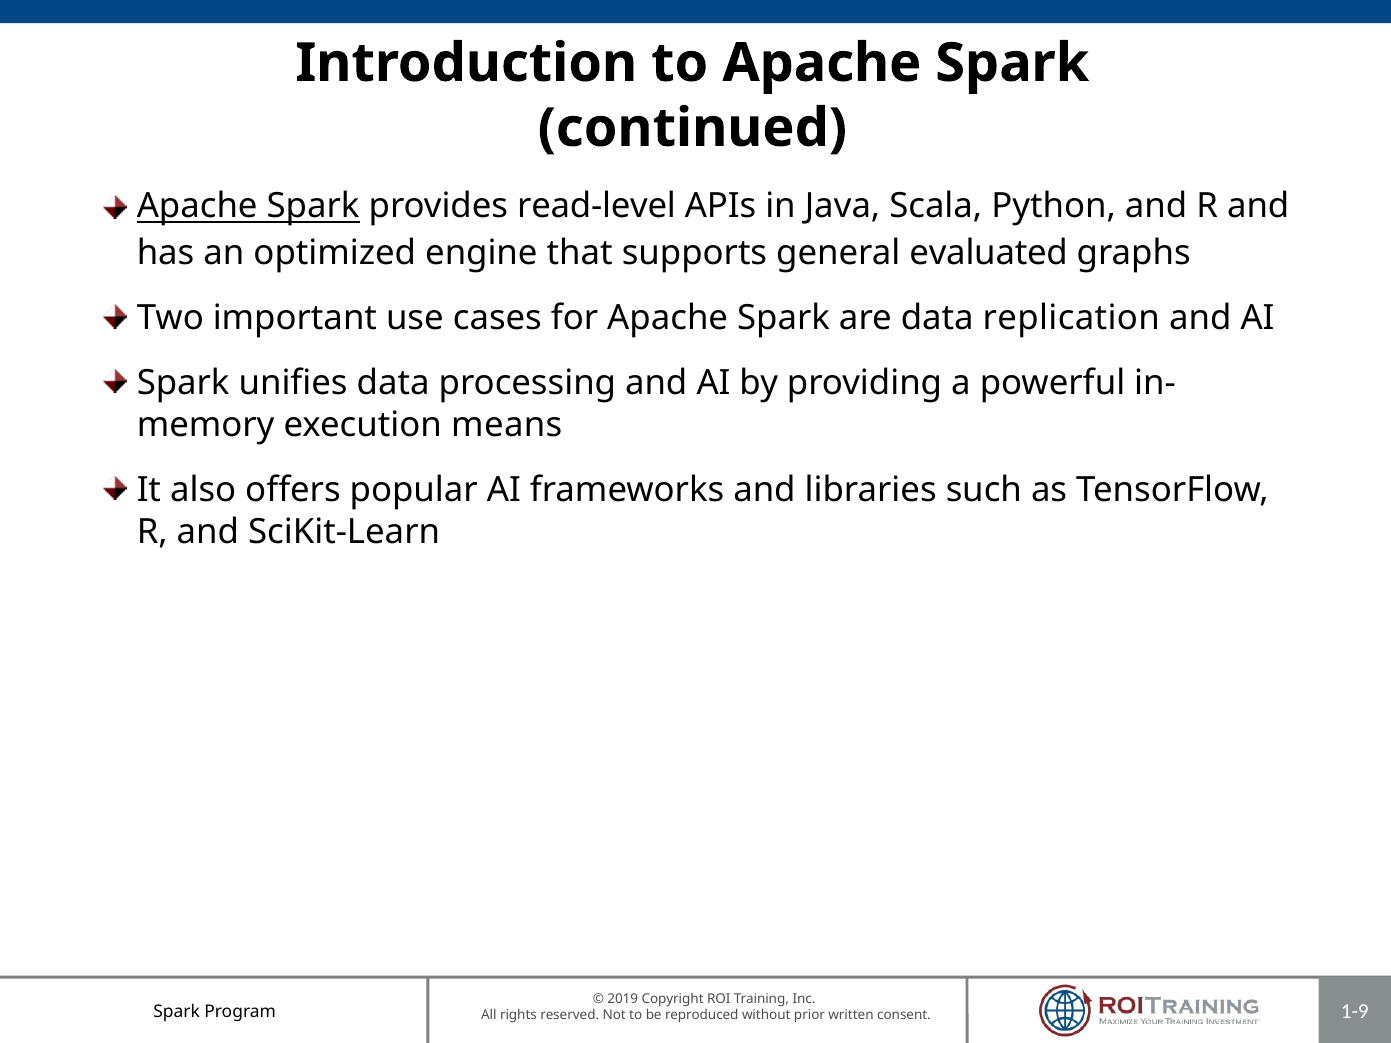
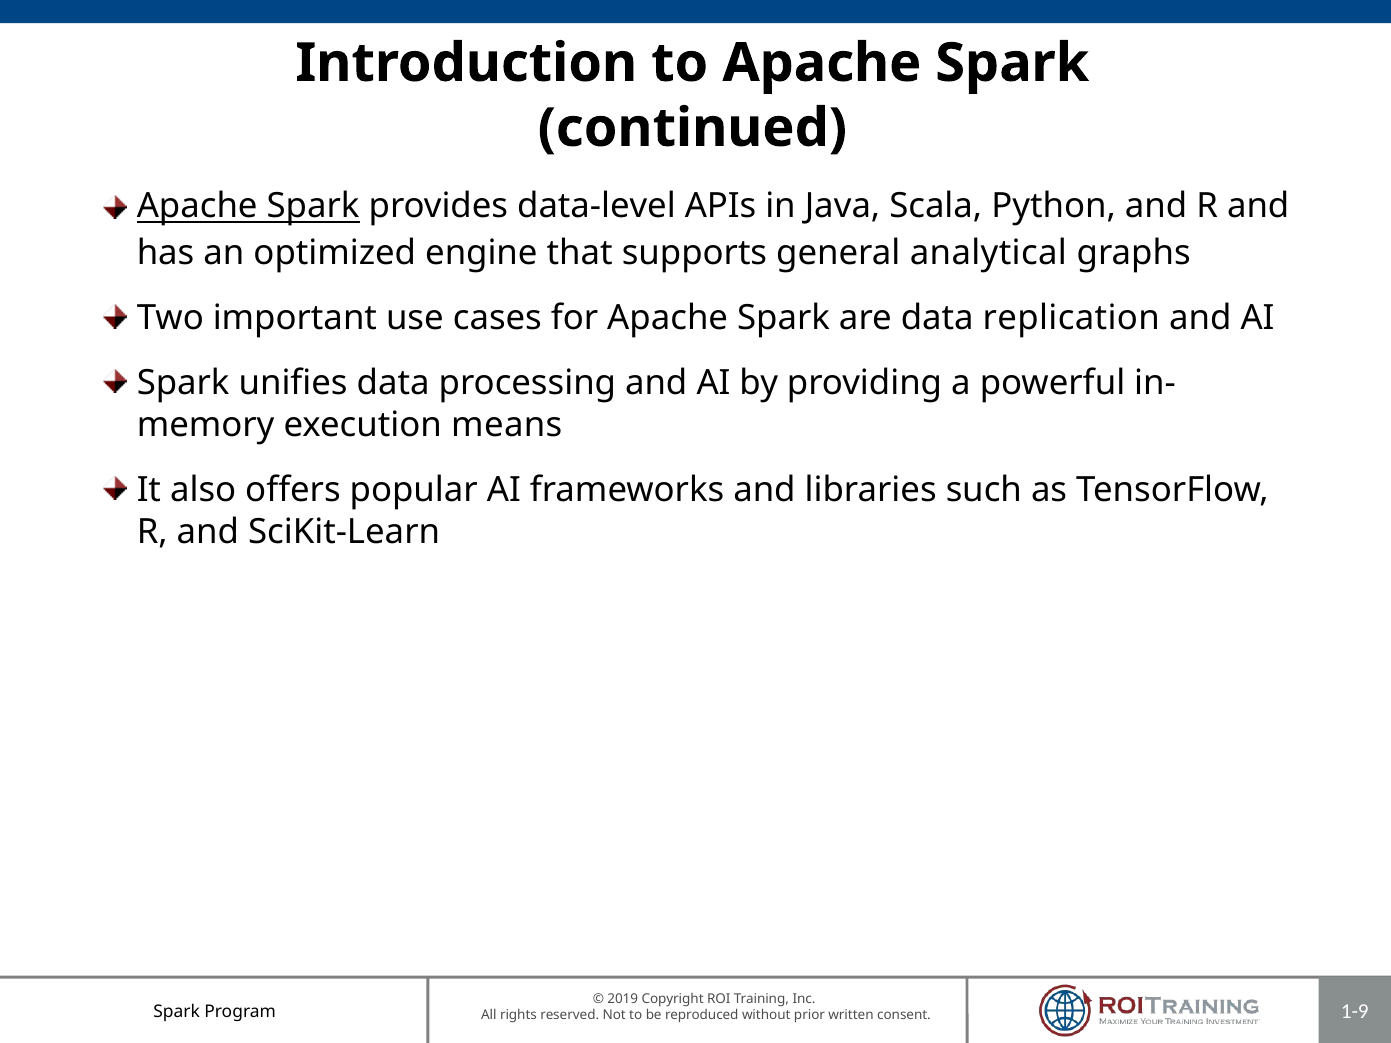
read-level: read-level -> data-level
evaluated: evaluated -> analytical
